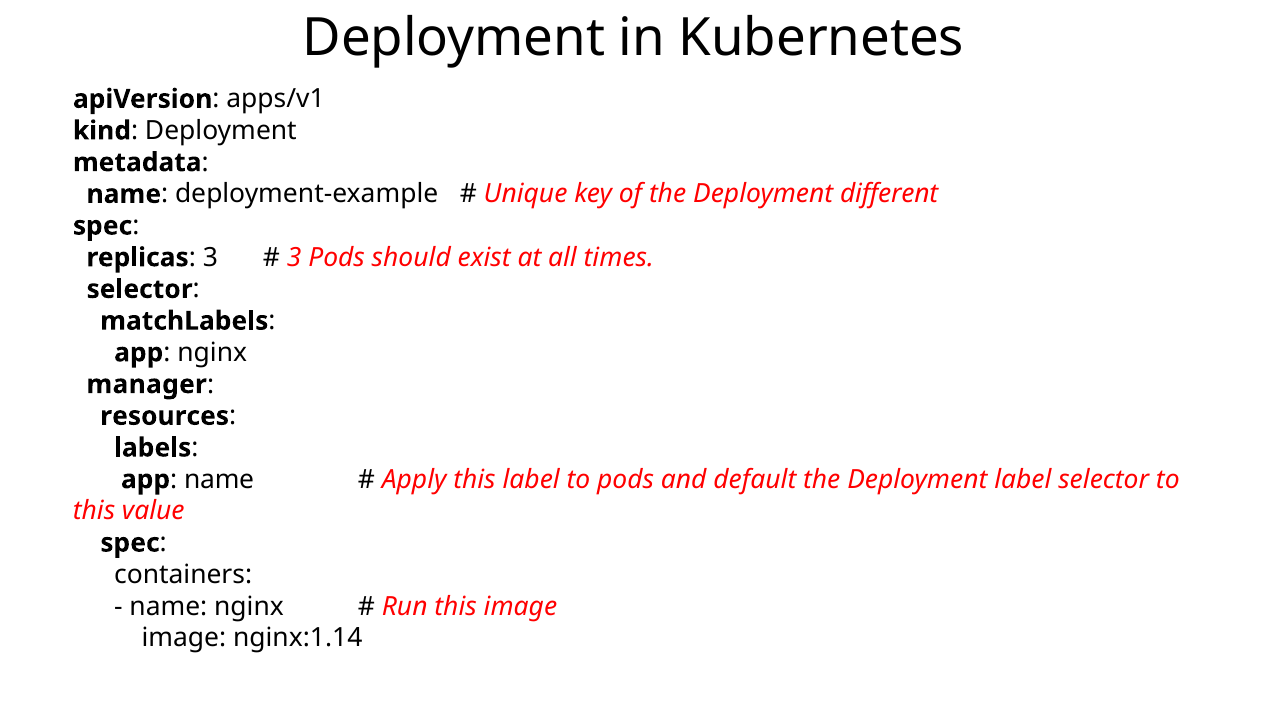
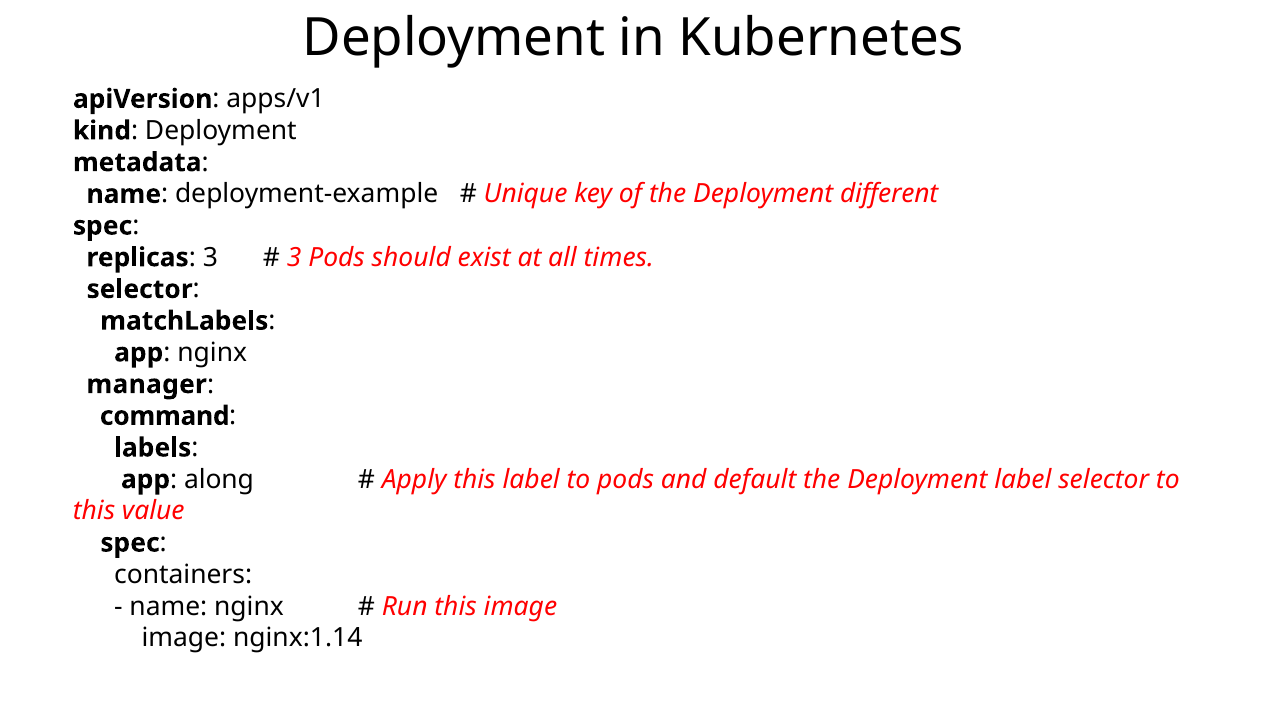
resources: resources -> command
name at (219, 479): name -> along
